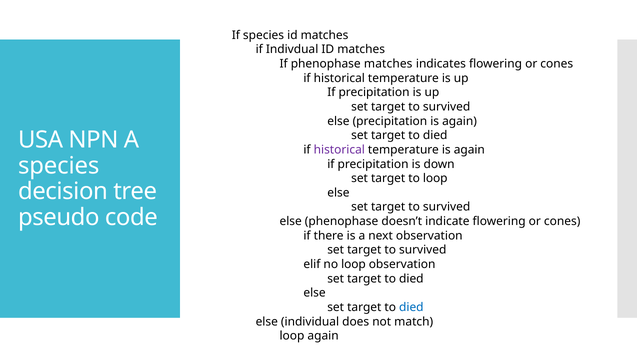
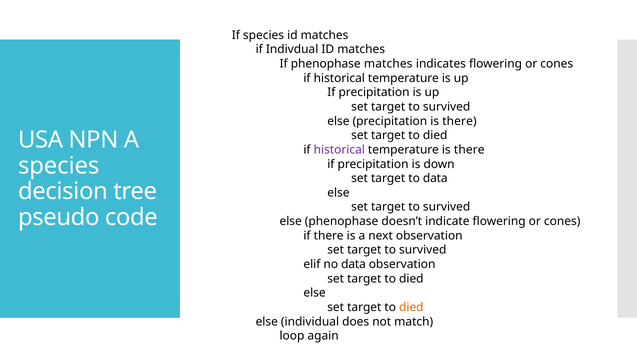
precipitation is again: again -> there
temperature is again: again -> there
to loop: loop -> data
no loop: loop -> data
died at (411, 308) colour: blue -> orange
